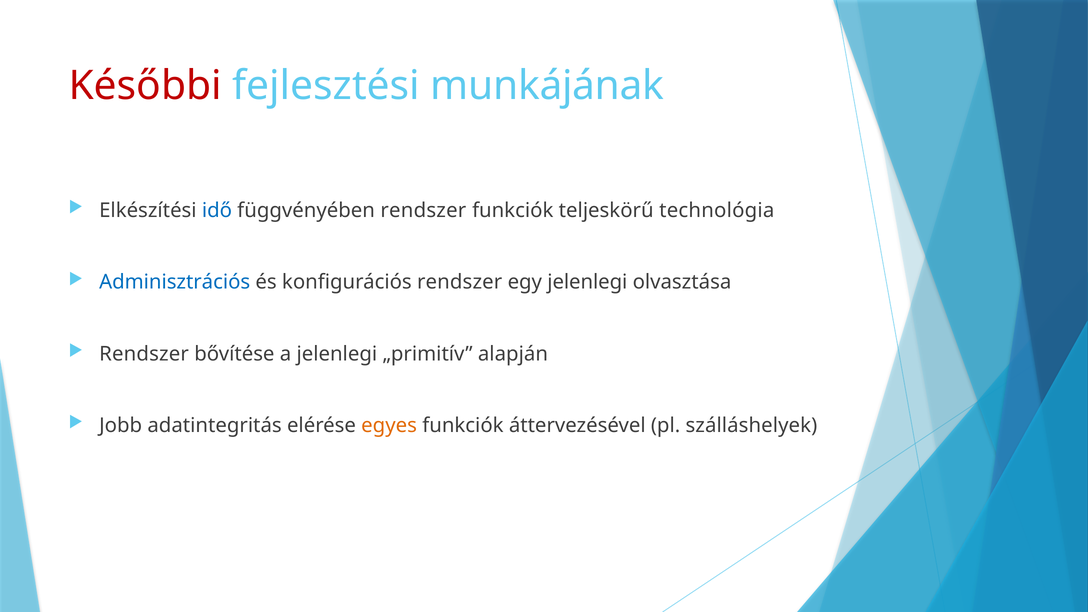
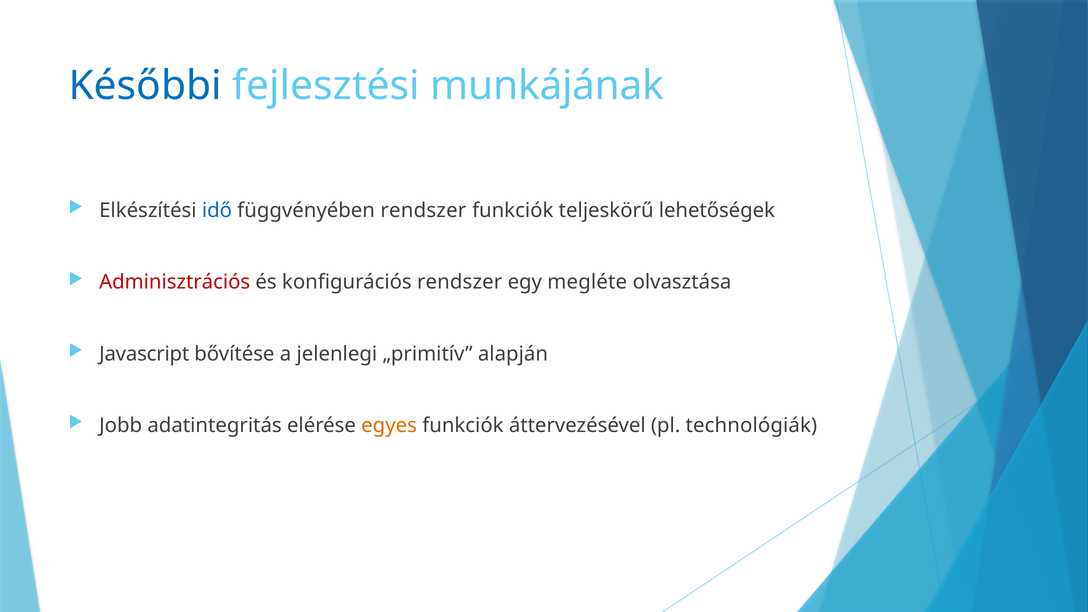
Későbbi colour: red -> blue
technológia: technológia -> lehetőségek
Adminisztrációs colour: blue -> red
egy jelenlegi: jelenlegi -> megléte
Rendszer at (144, 354): Rendszer -> Javascript
szálláshelyek: szálláshelyek -> technológiák
